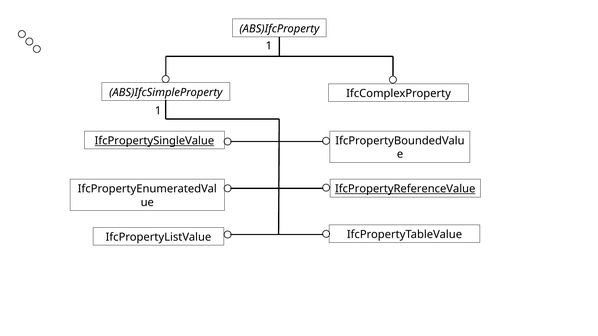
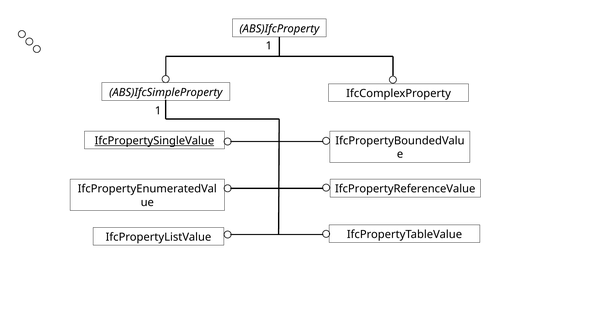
IfcPropertyReferenceValue underline: present -> none
